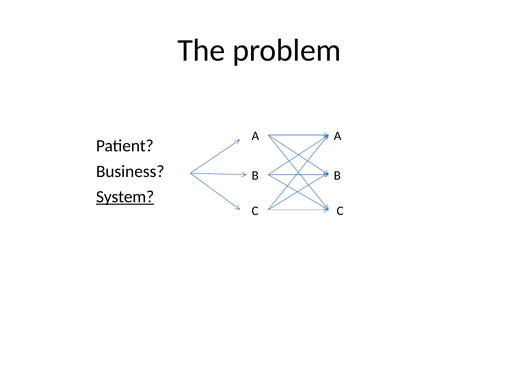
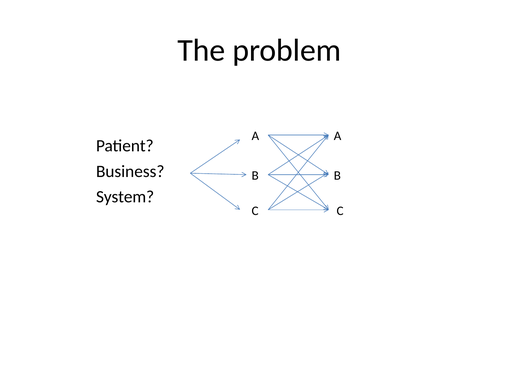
System underline: present -> none
